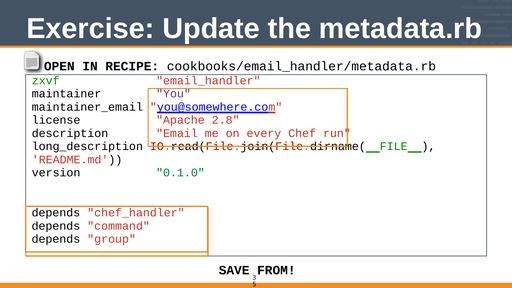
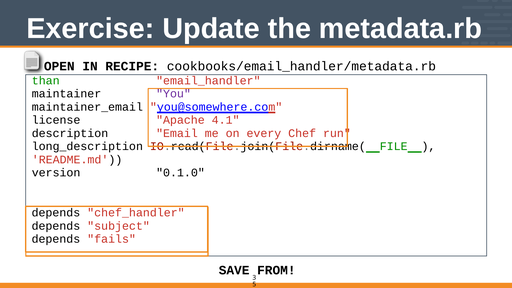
zxvf: zxvf -> than
2.8: 2.8 -> 4.1
0.1.0 colour: green -> black
command: command -> subject
group: group -> fails
